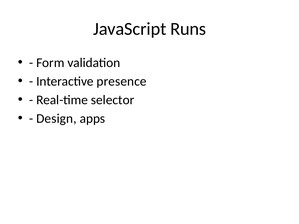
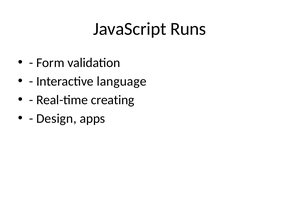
presence: presence -> language
selector: selector -> creating
